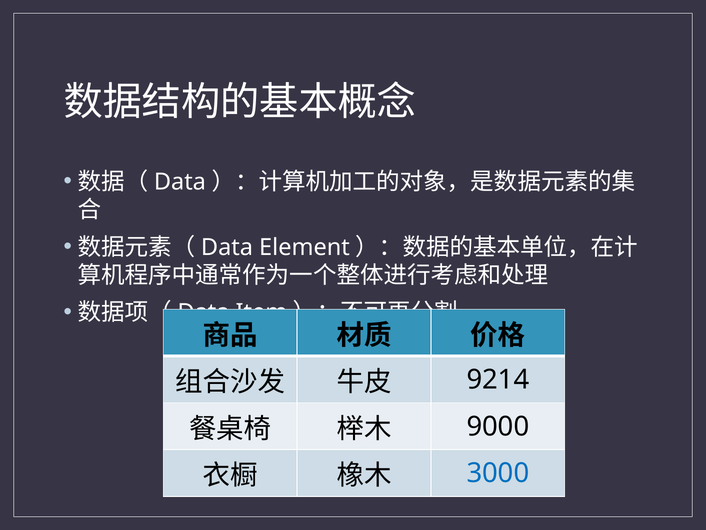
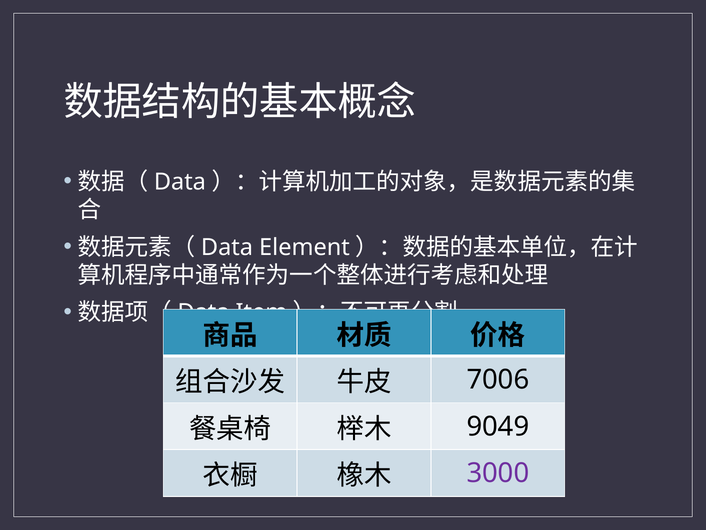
9214: 9214 -> 7006
9000: 9000 -> 9049
3000 colour: blue -> purple
